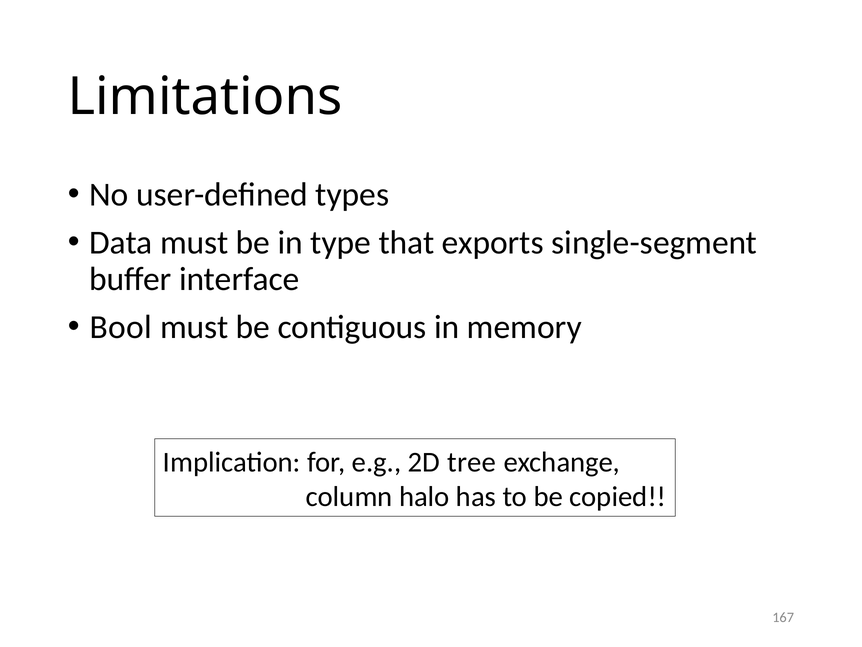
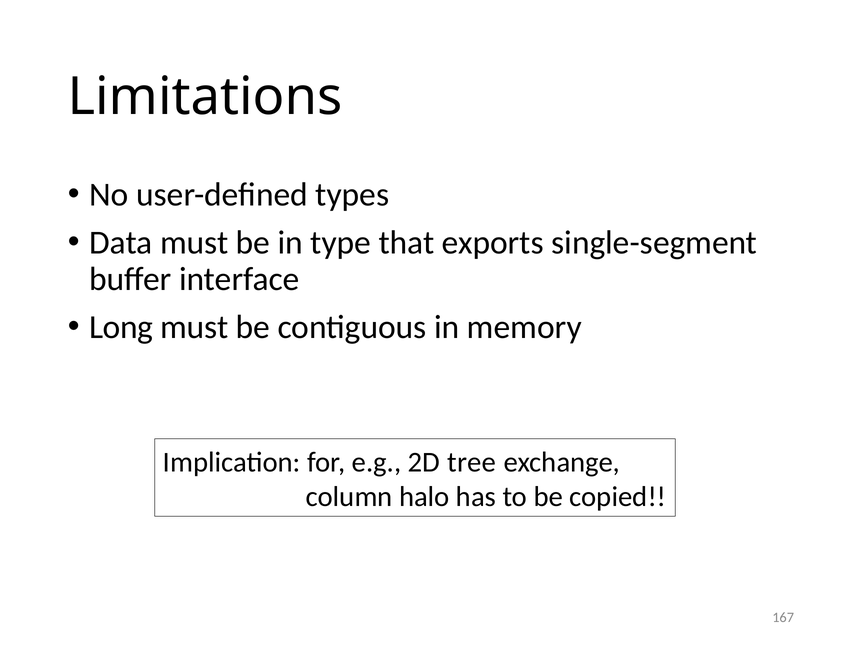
Bool: Bool -> Long
